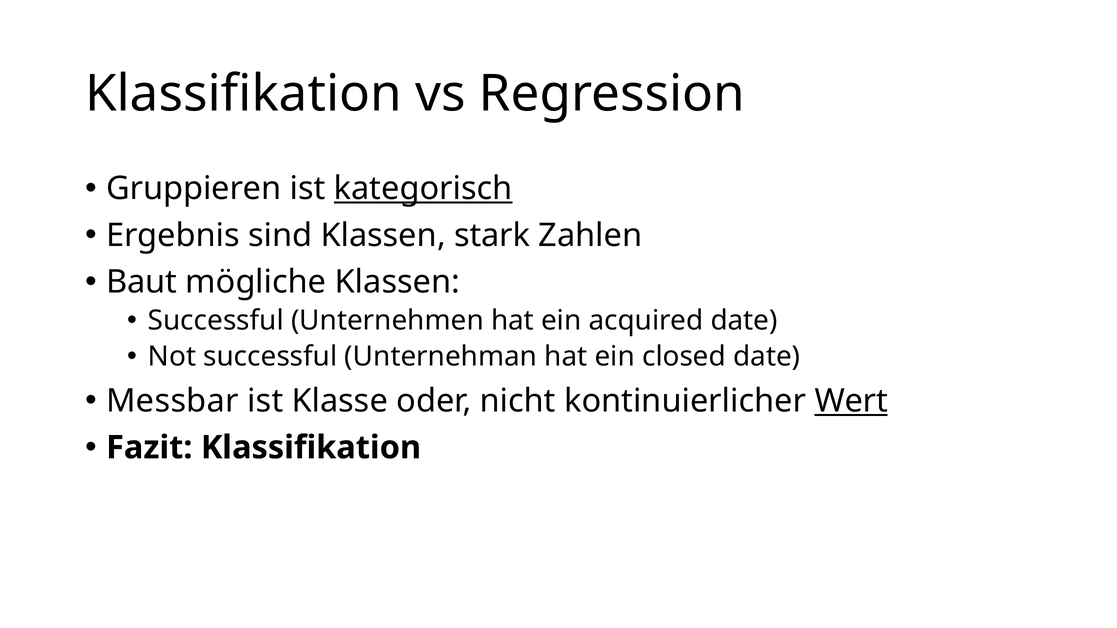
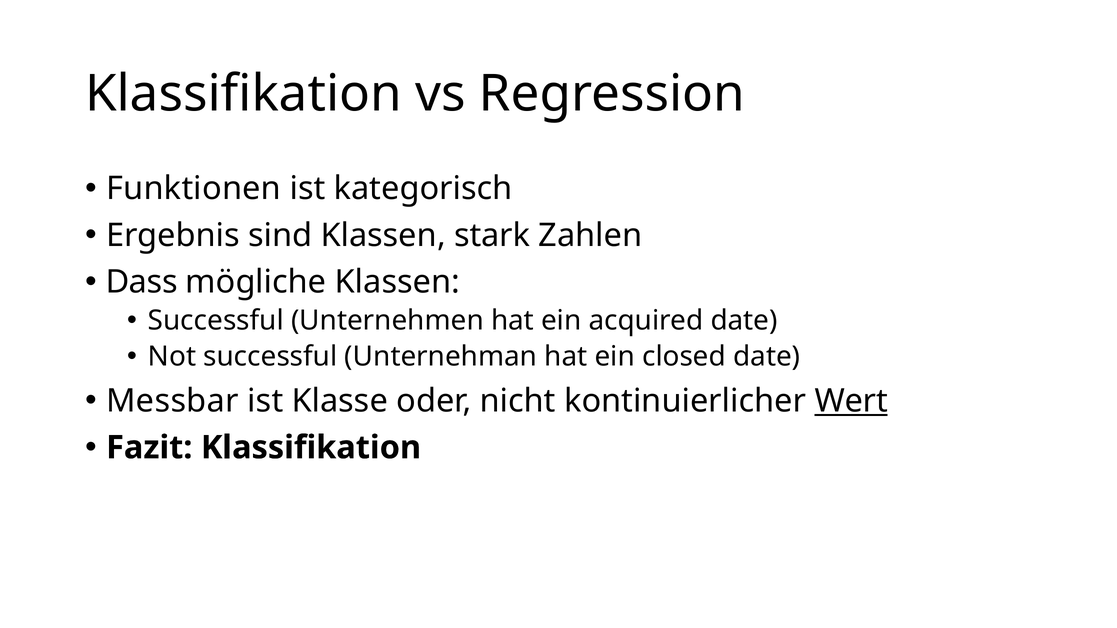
Gruppieren: Gruppieren -> Funktionen
kategorisch underline: present -> none
Baut: Baut -> Dass
